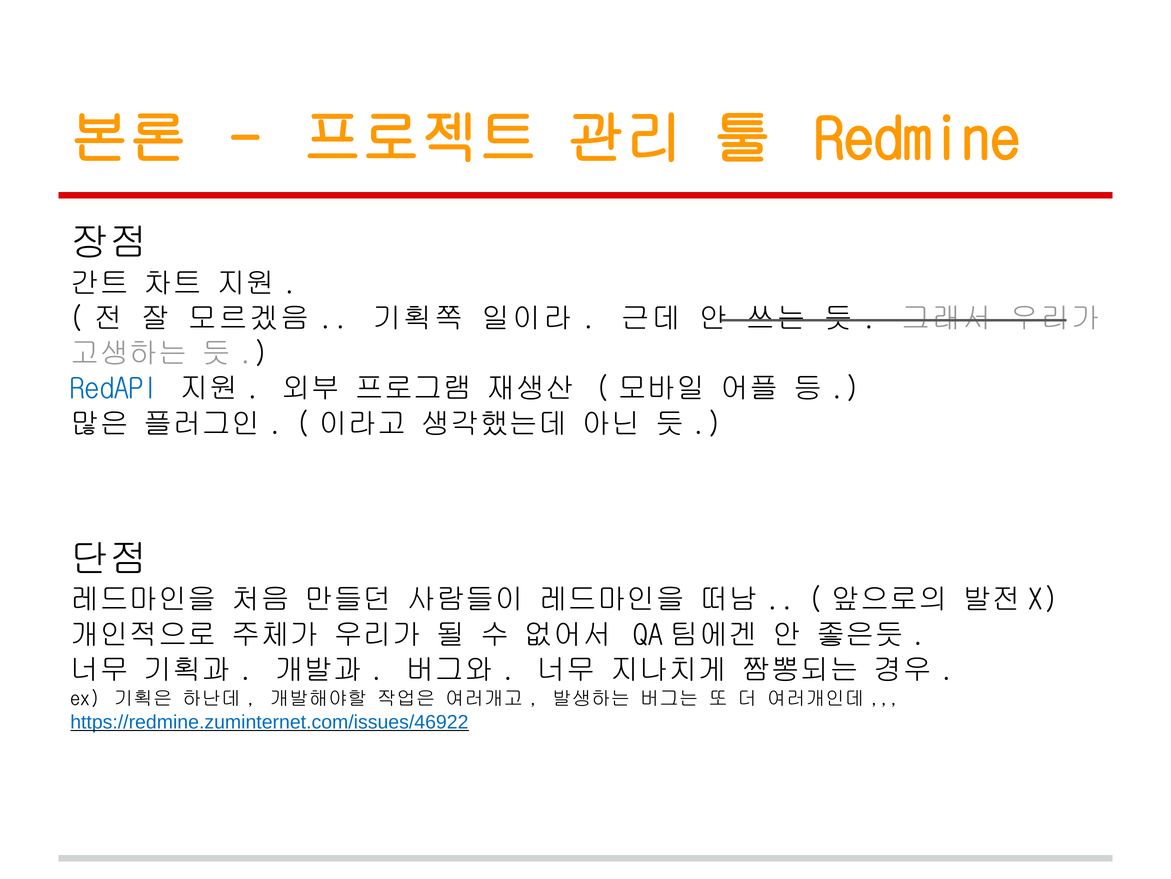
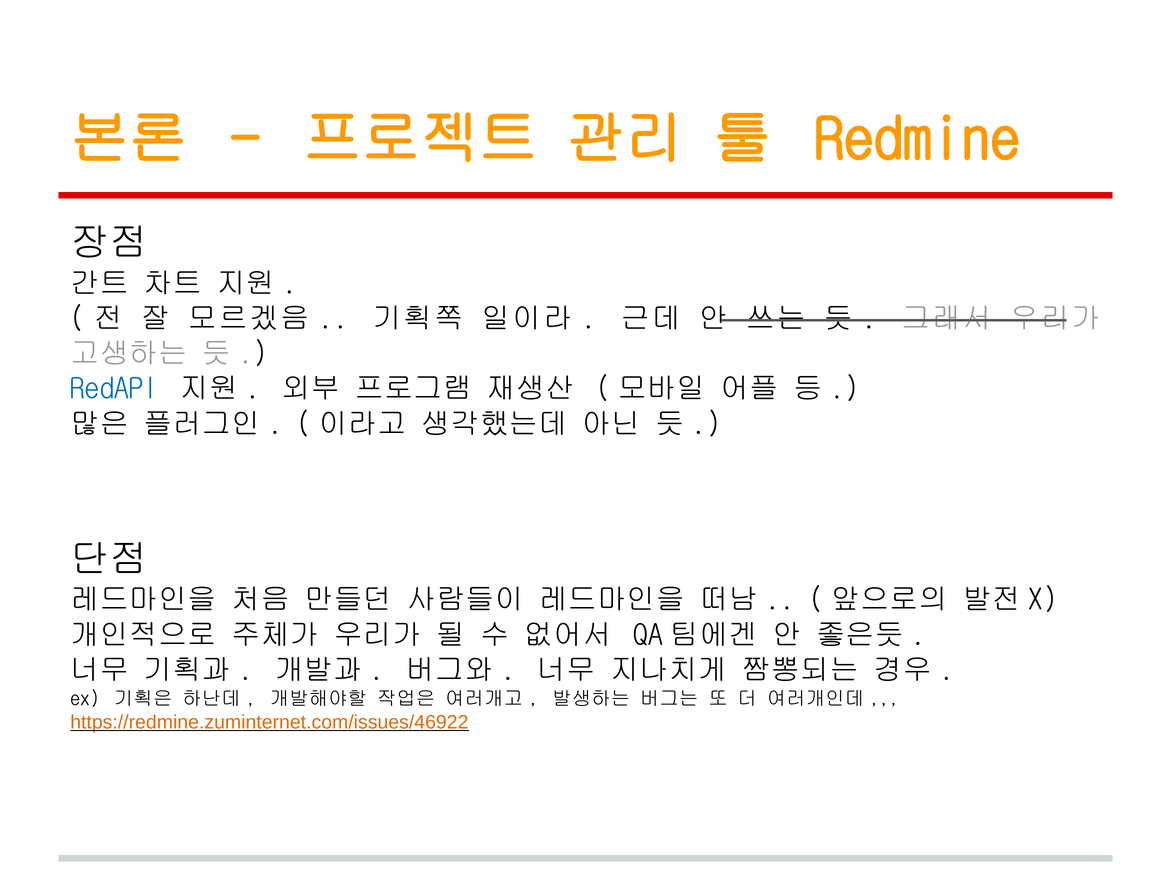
https://redmine.zuminternet.com/issues/46922 colour: blue -> orange
